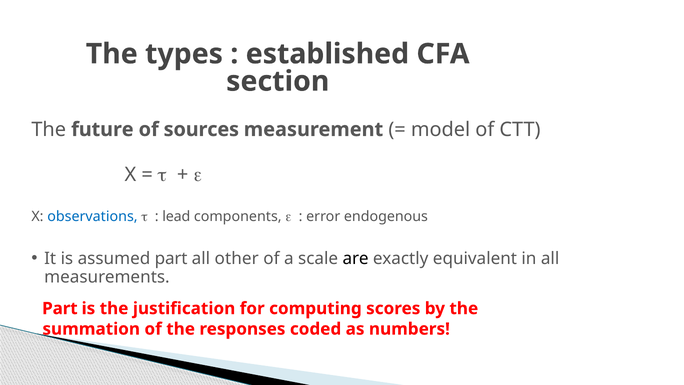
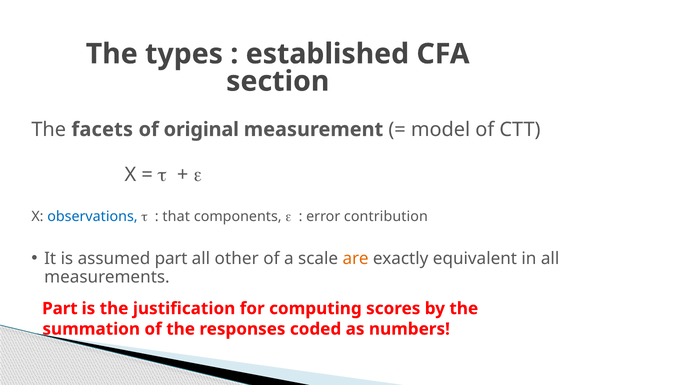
future: future -> facets
sources: sources -> original
lead: lead -> that
endogenous: endogenous -> contribution
are colour: black -> orange
